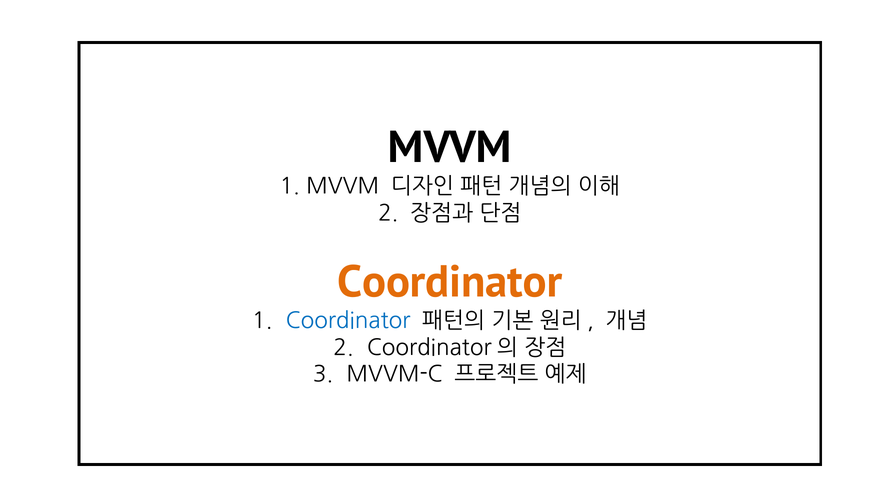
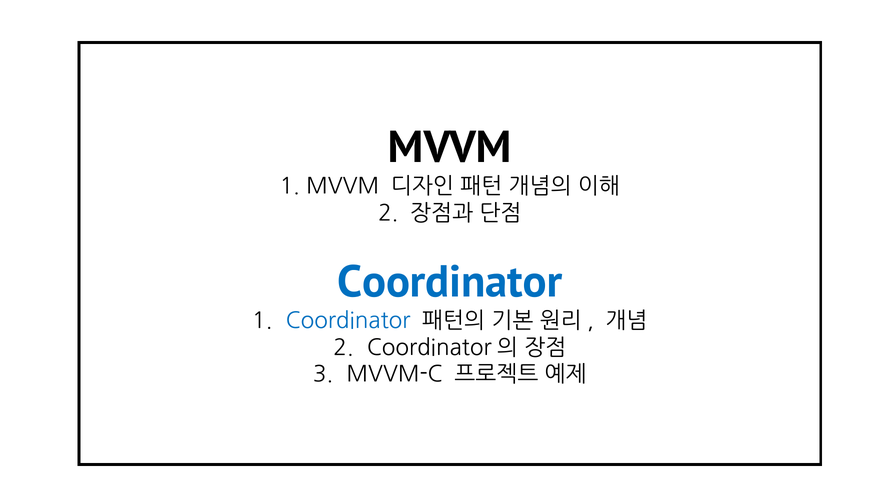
Coordinator at (450, 282) colour: orange -> blue
